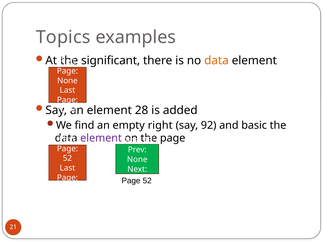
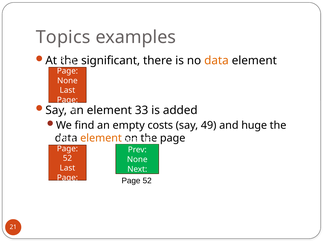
28: 28 -> 33
right: right -> costs
92: 92 -> 49
basic: basic -> huge
element at (101, 138) colour: purple -> orange
